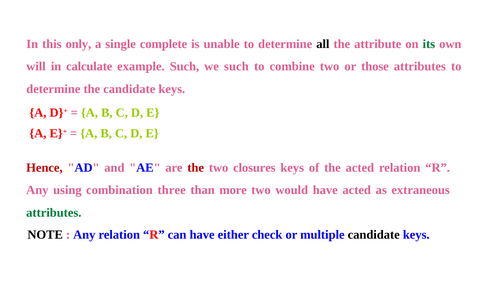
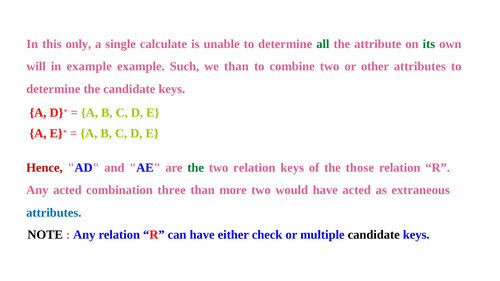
complete: complete -> calculate
all colour: black -> green
in calculate: calculate -> example
we such: such -> than
those: those -> other
the at (196, 168) colour: red -> green
two closures: closures -> relation
the acted: acted -> those
Any using: using -> acted
attributes at (54, 213) colour: green -> blue
